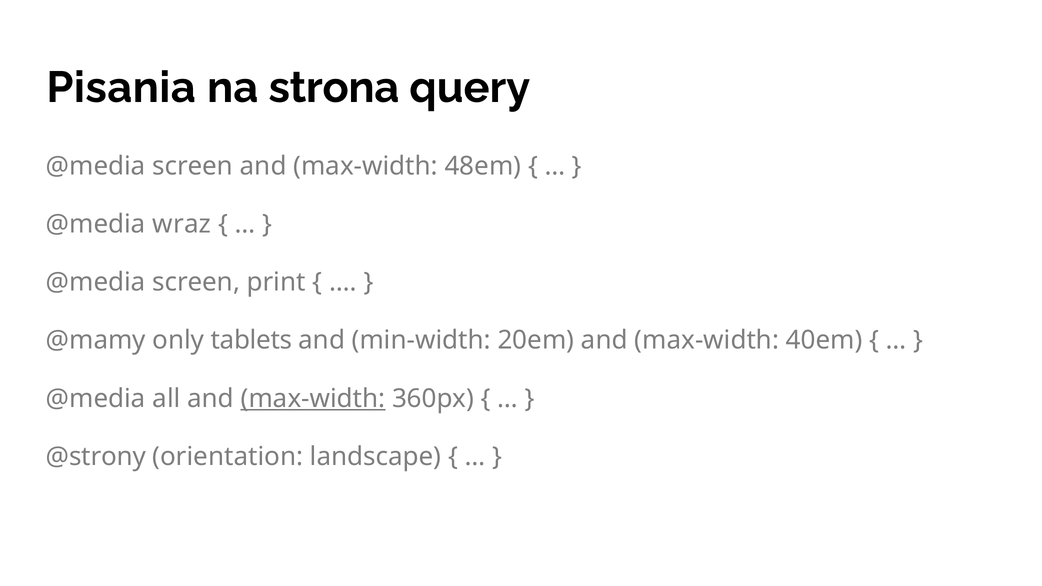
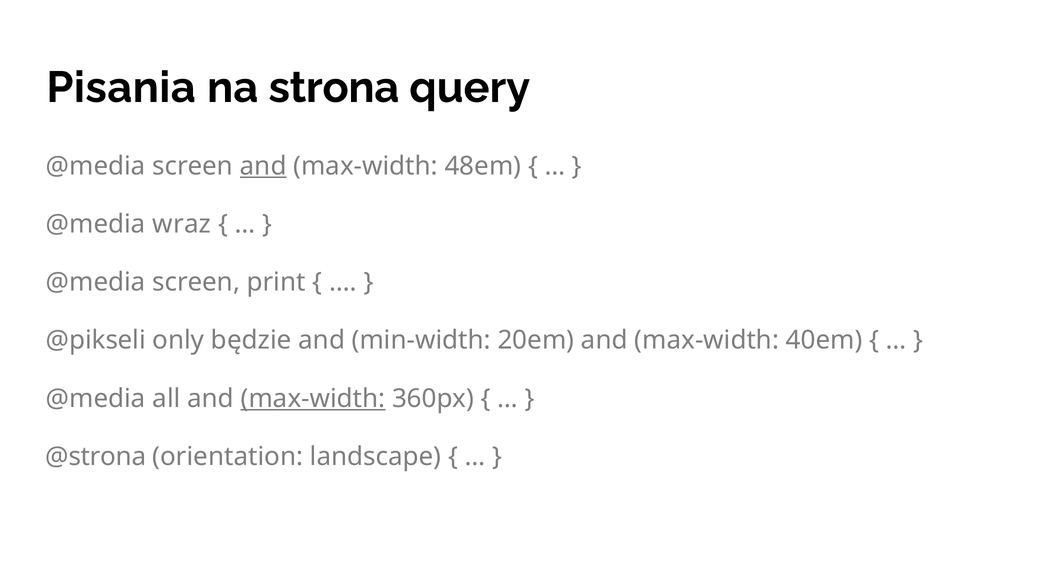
and at (263, 166) underline: none -> present
@mamy: @mamy -> @pikseli
tablets: tablets -> będzie
@strony: @strony -> @strona
